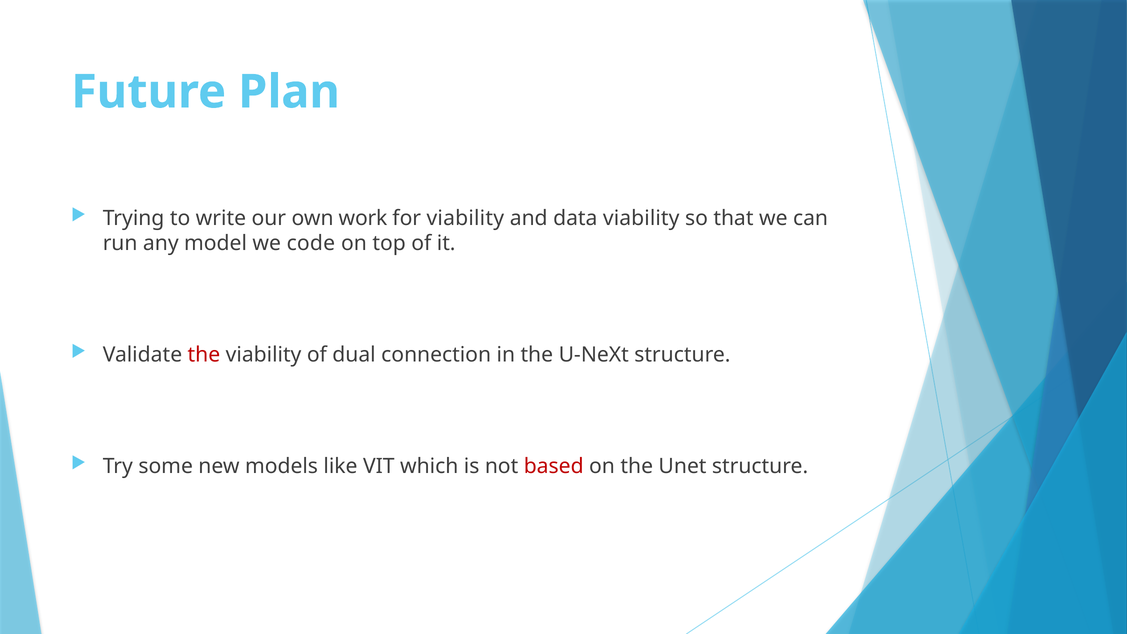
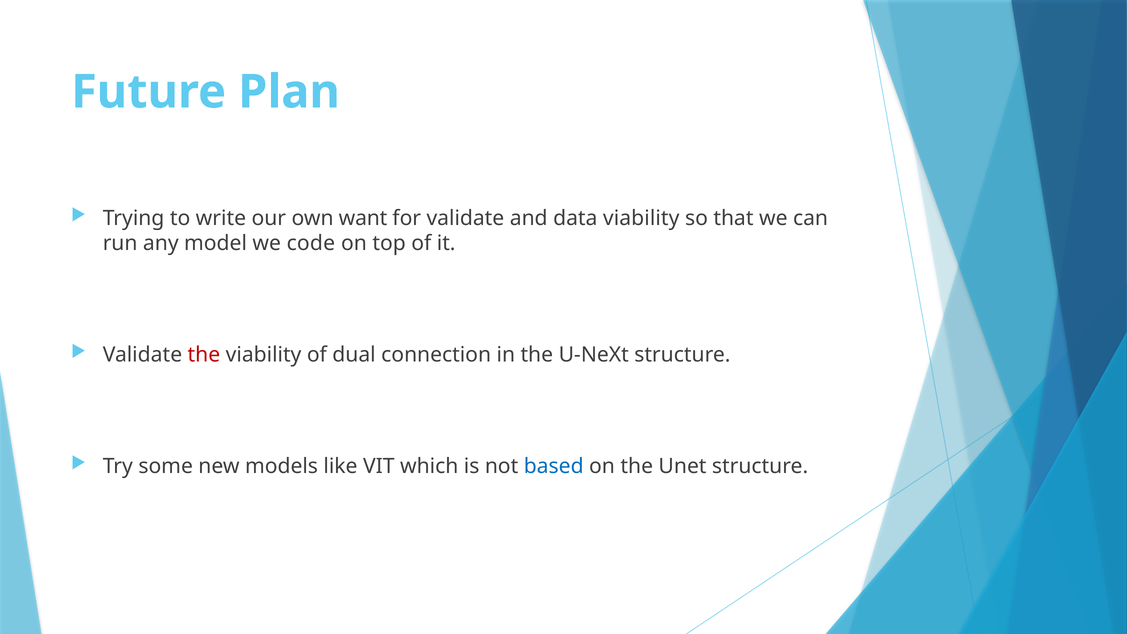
work: work -> want
for viability: viability -> validate
based colour: red -> blue
